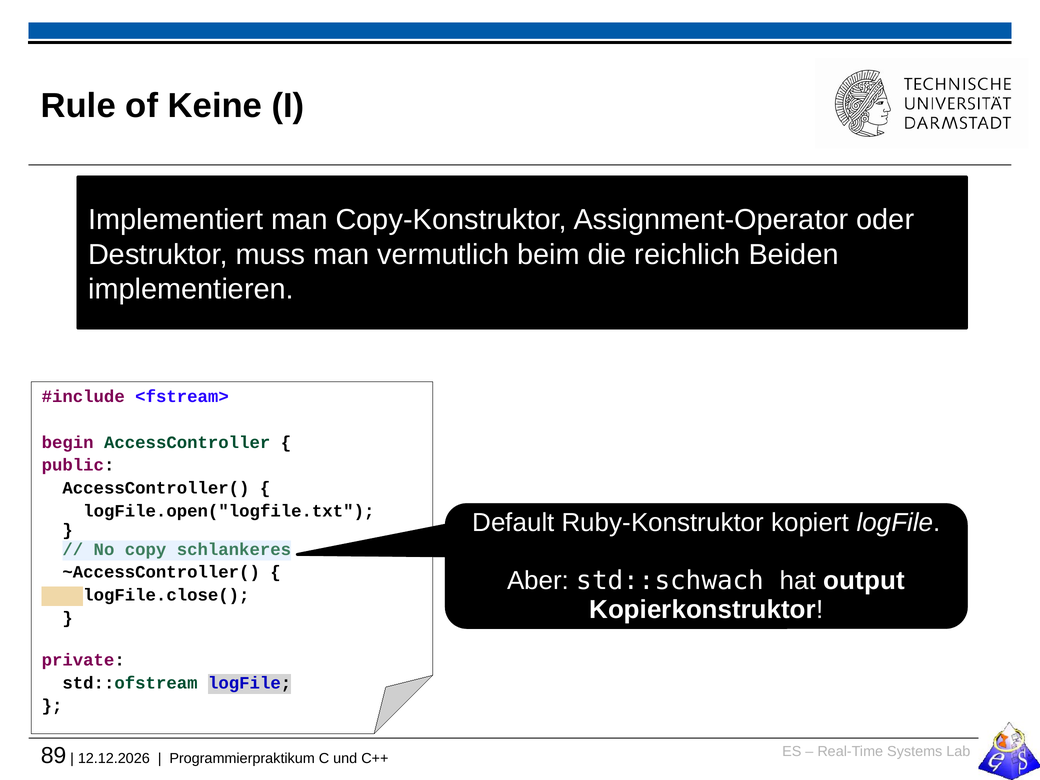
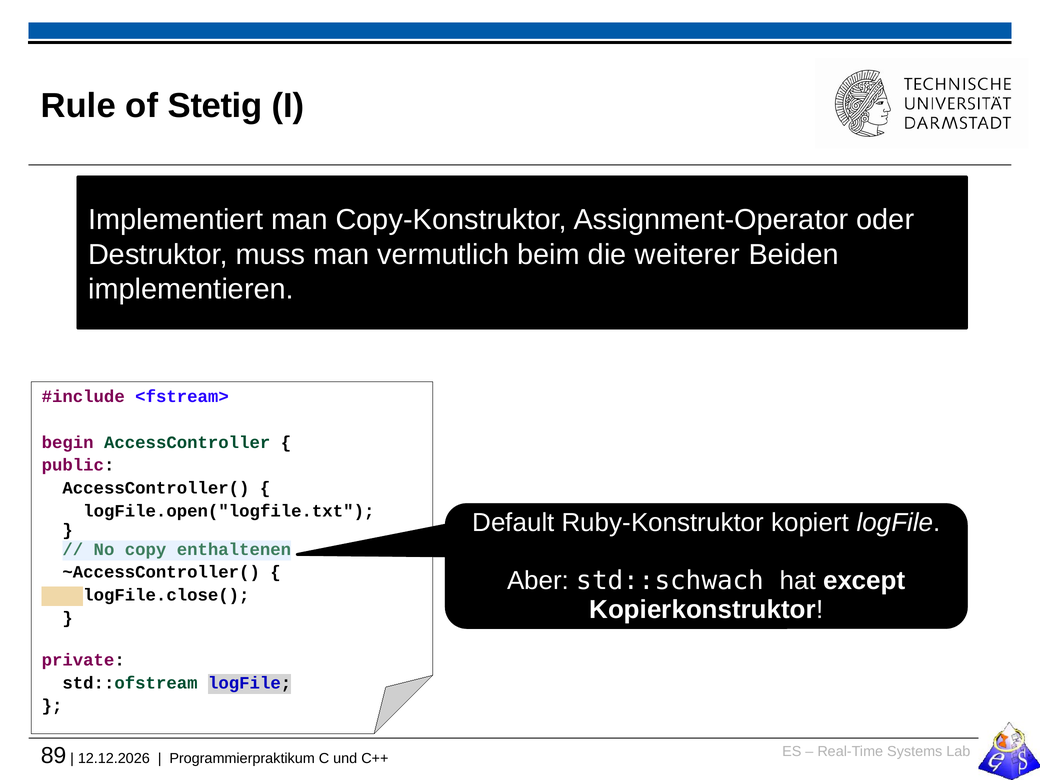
Keine: Keine -> Stetig
reichlich: reichlich -> weiterer
schlankeres: schlankeres -> enthaltenen
output: output -> except
